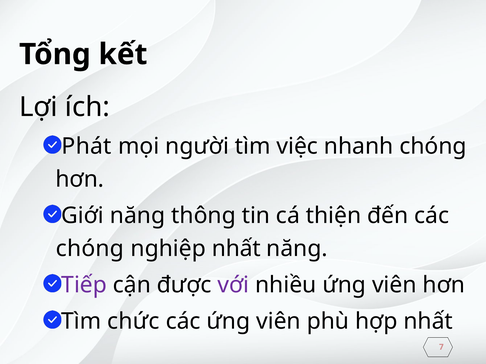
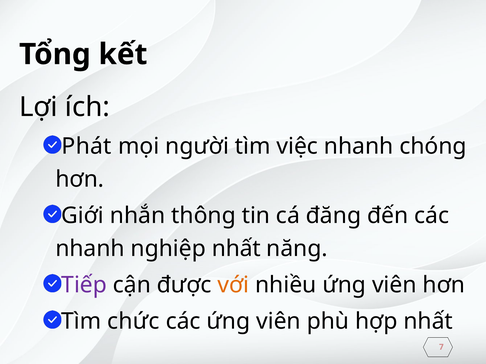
Giới năng: năng -> nhắn
thiện: thiện -> đăng
chóng at (90, 249): chóng -> nhanh
với colour: purple -> orange
